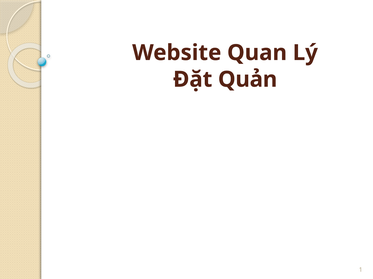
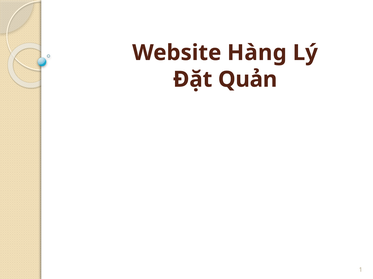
Quan: Quan -> Hàng
